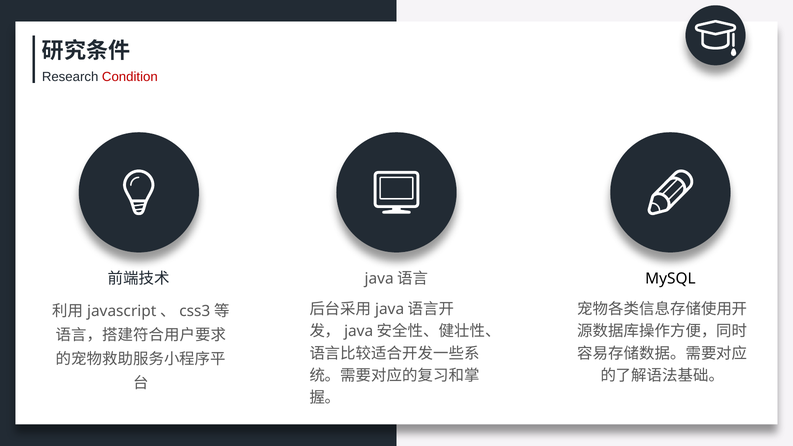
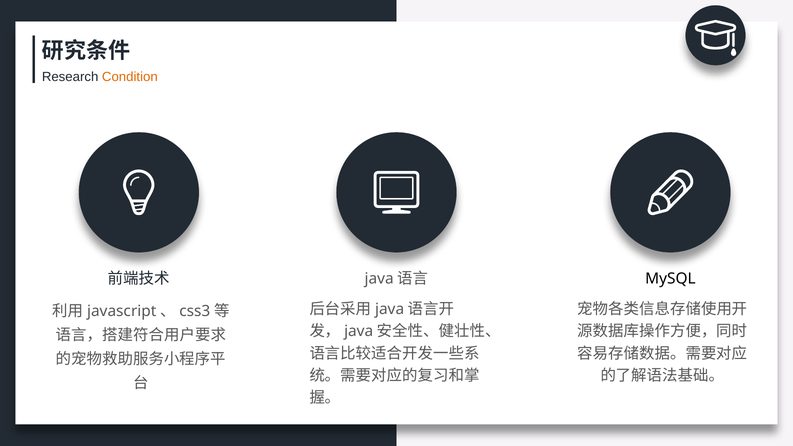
Condition colour: red -> orange
